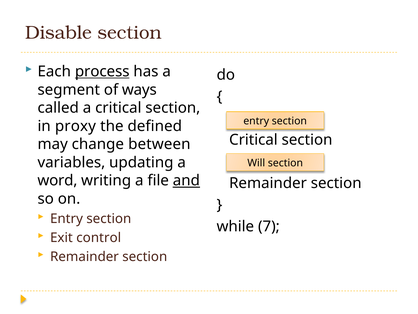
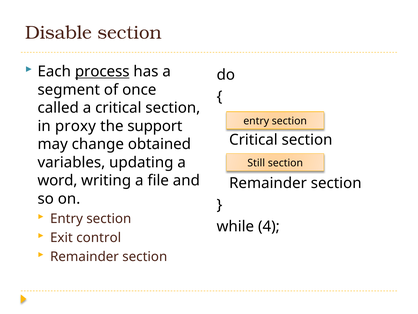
ways: ways -> once
defined: defined -> support
between: between -> obtained
Will: Will -> Still
and underline: present -> none
7: 7 -> 4
